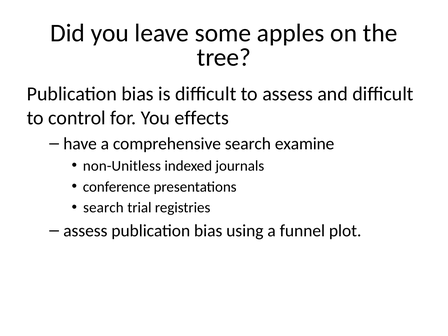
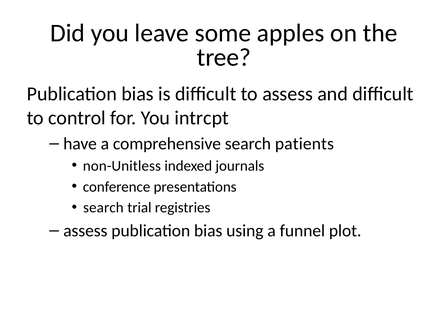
effects: effects -> intrcpt
examine: examine -> patients
